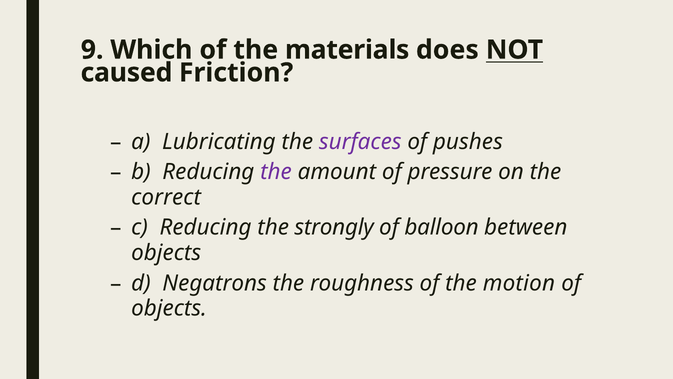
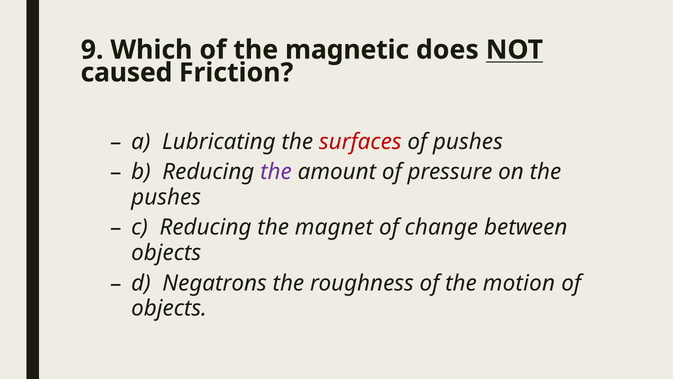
materials: materials -> magnetic
surfaces colour: purple -> red
correct at (166, 197): correct -> pushes
strongly: strongly -> magnet
balloon: balloon -> change
